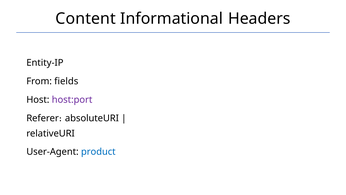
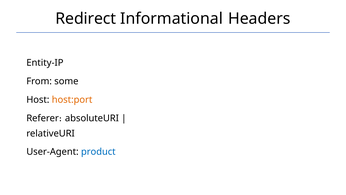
Content: Content -> Redirect
fields: fields -> some
host:port colour: purple -> orange
